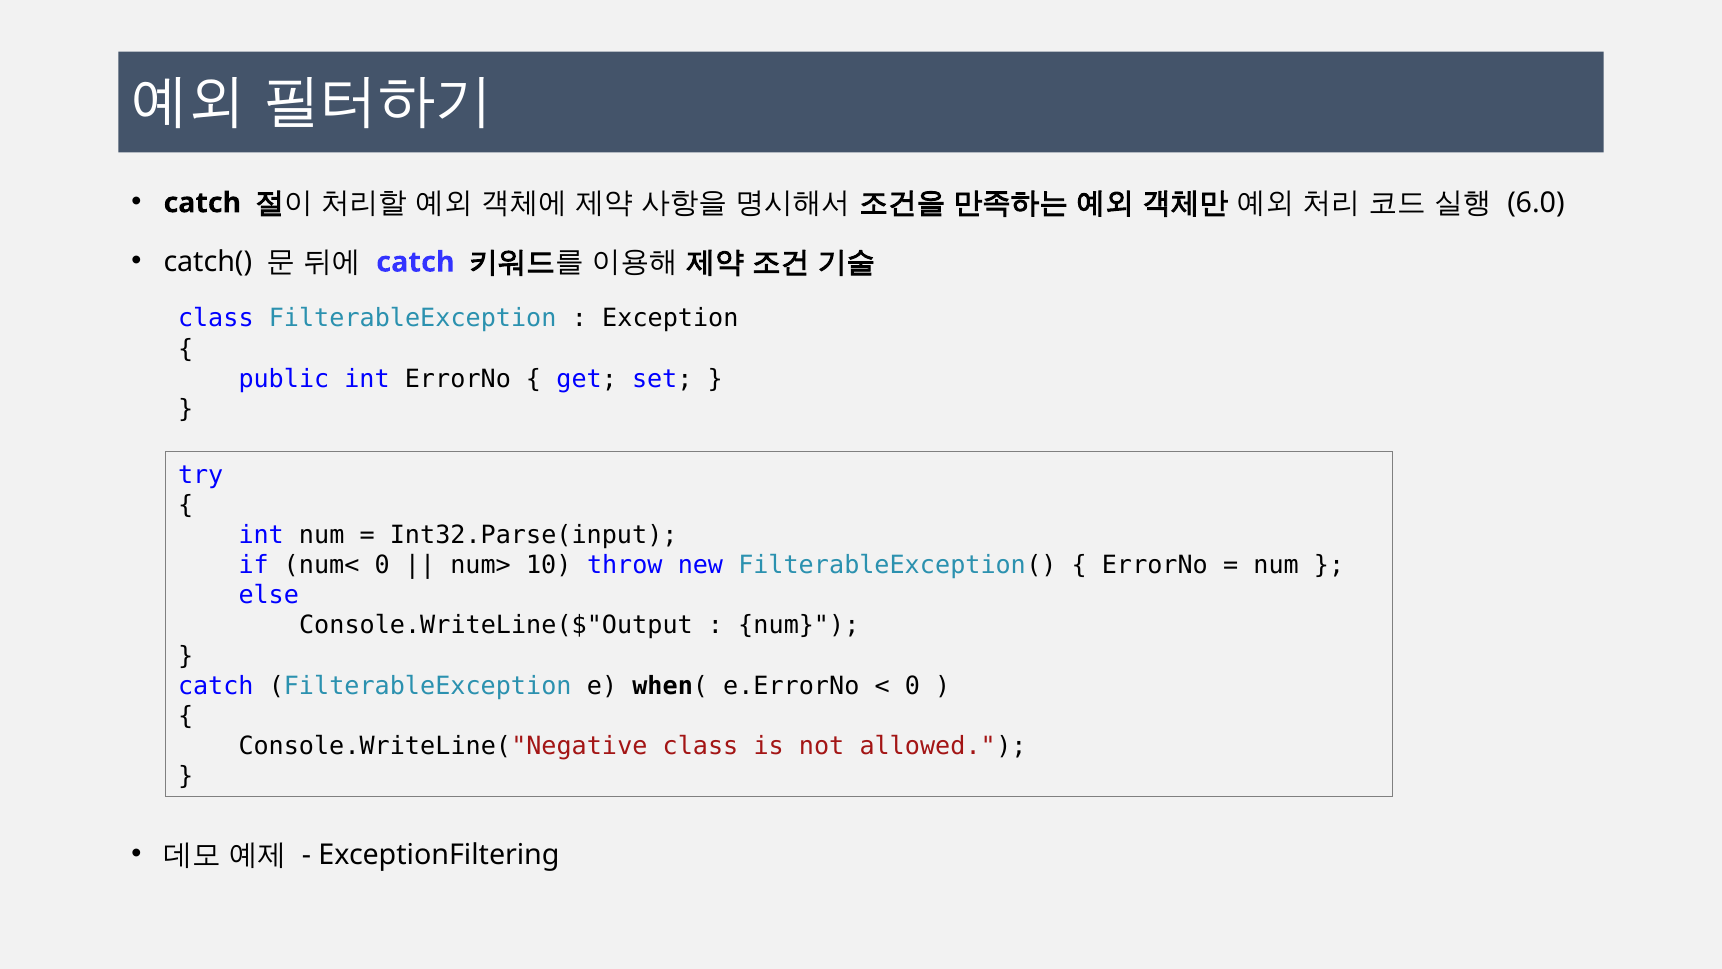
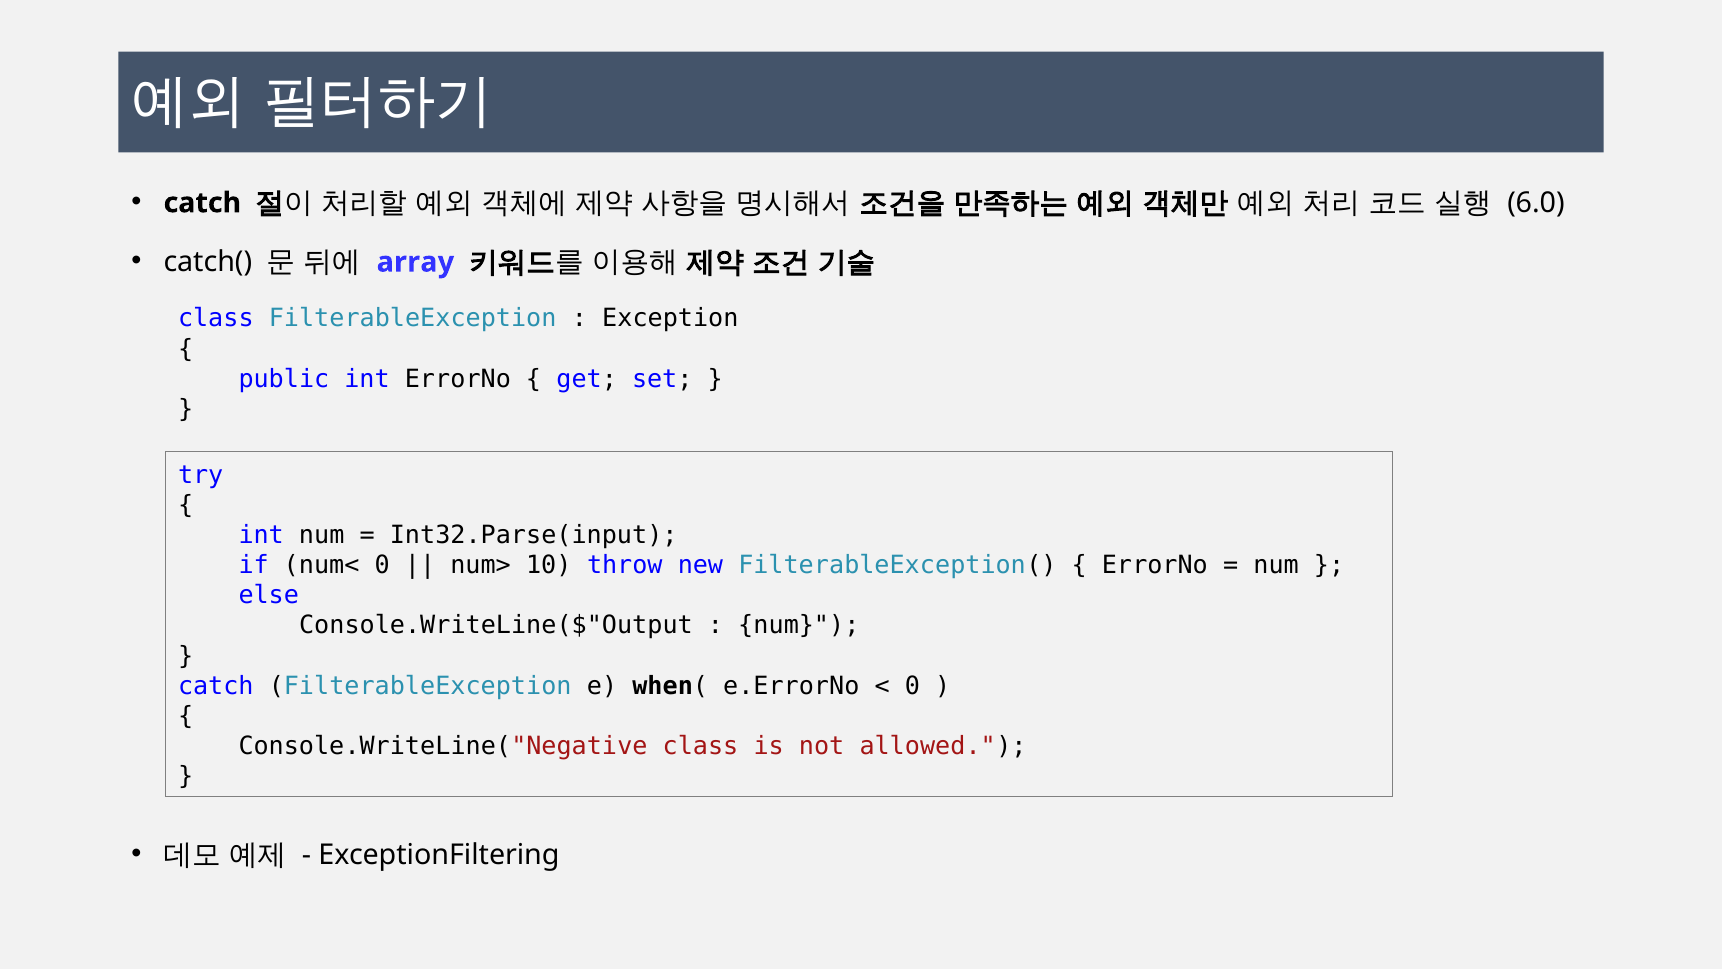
catch at (415, 262): catch -> array
